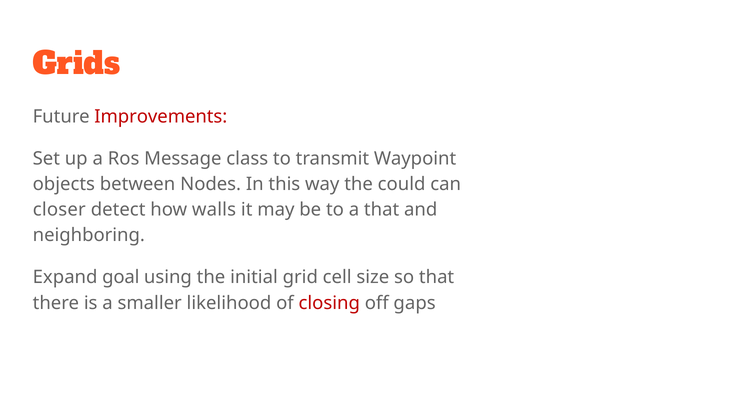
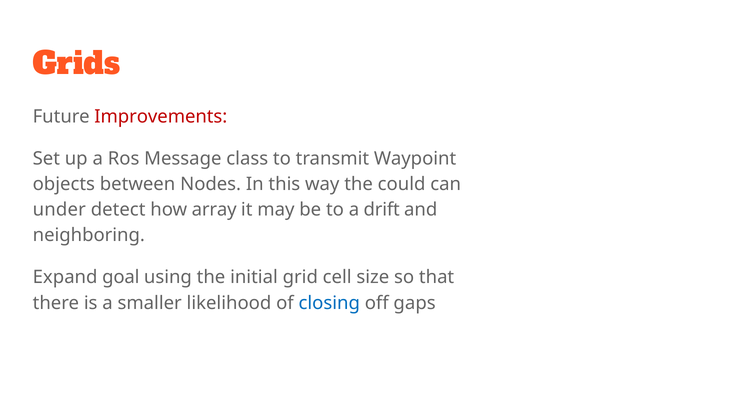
closer: closer -> under
walls: walls -> array
a that: that -> drift
closing colour: red -> blue
